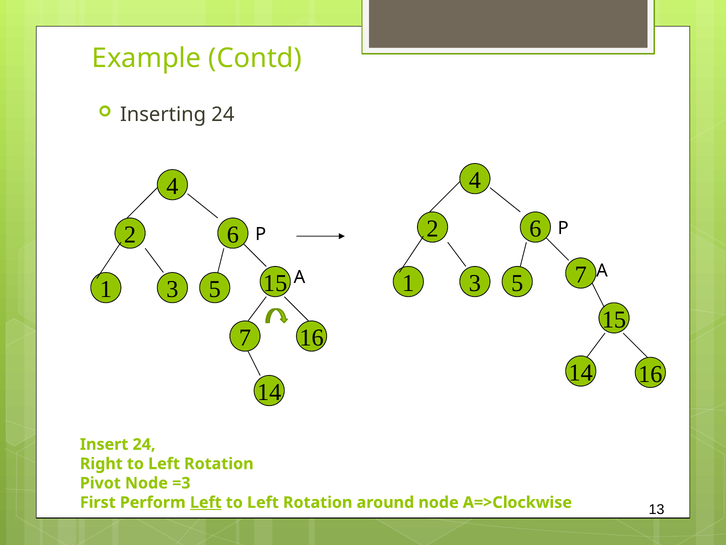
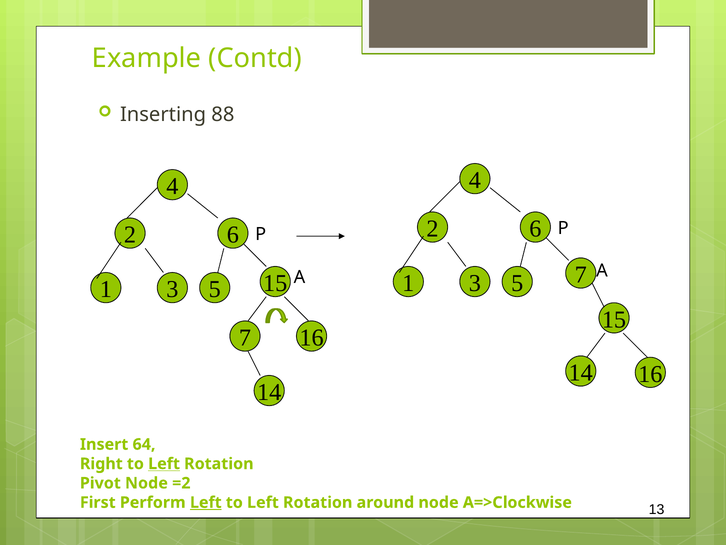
Inserting 24: 24 -> 88
Insert 24: 24 -> 64
Left at (164, 463) underline: none -> present
=3: =3 -> =2
